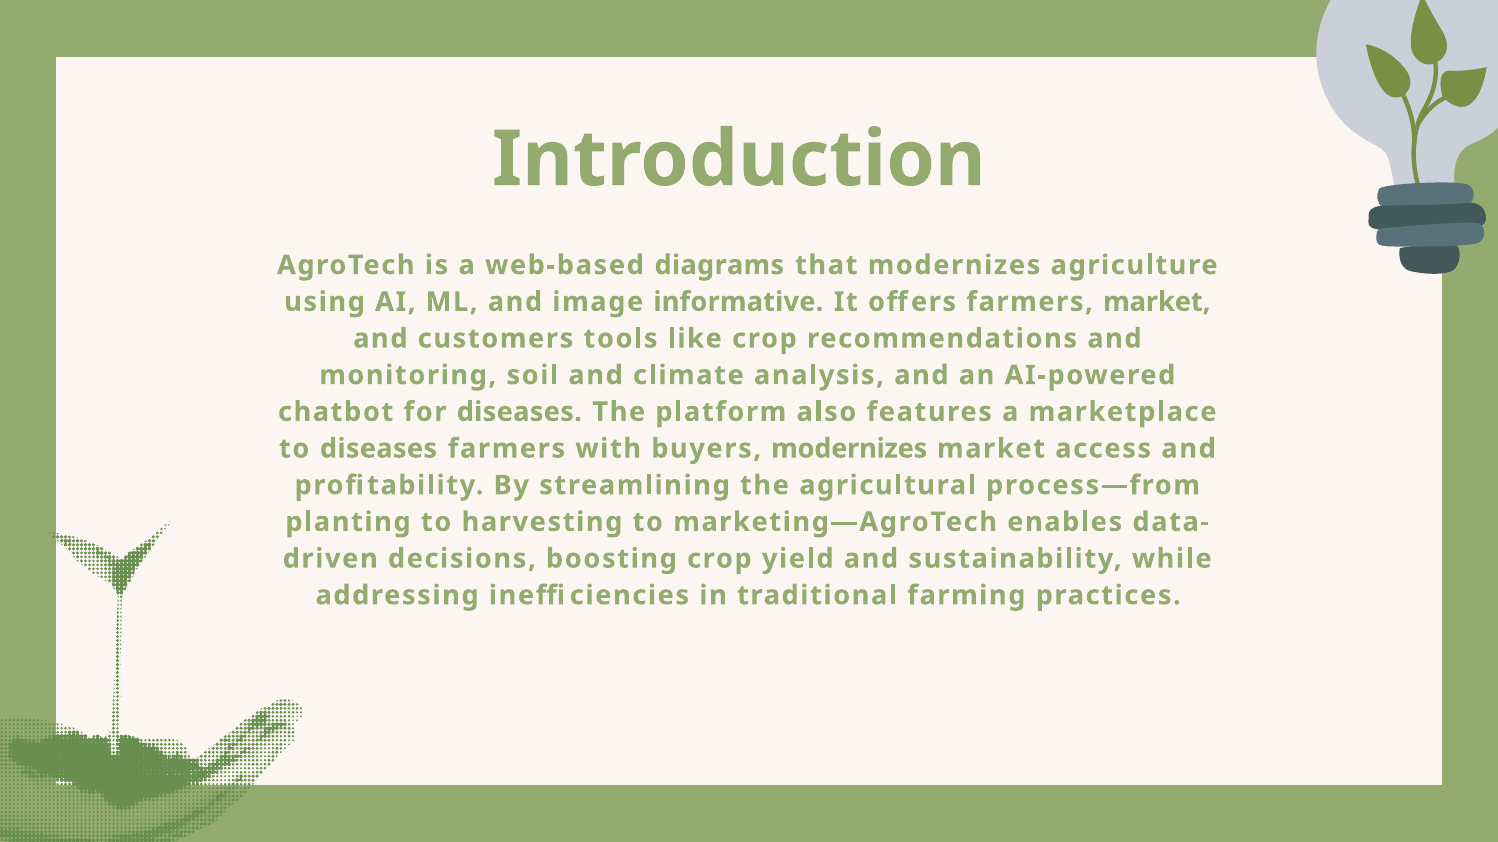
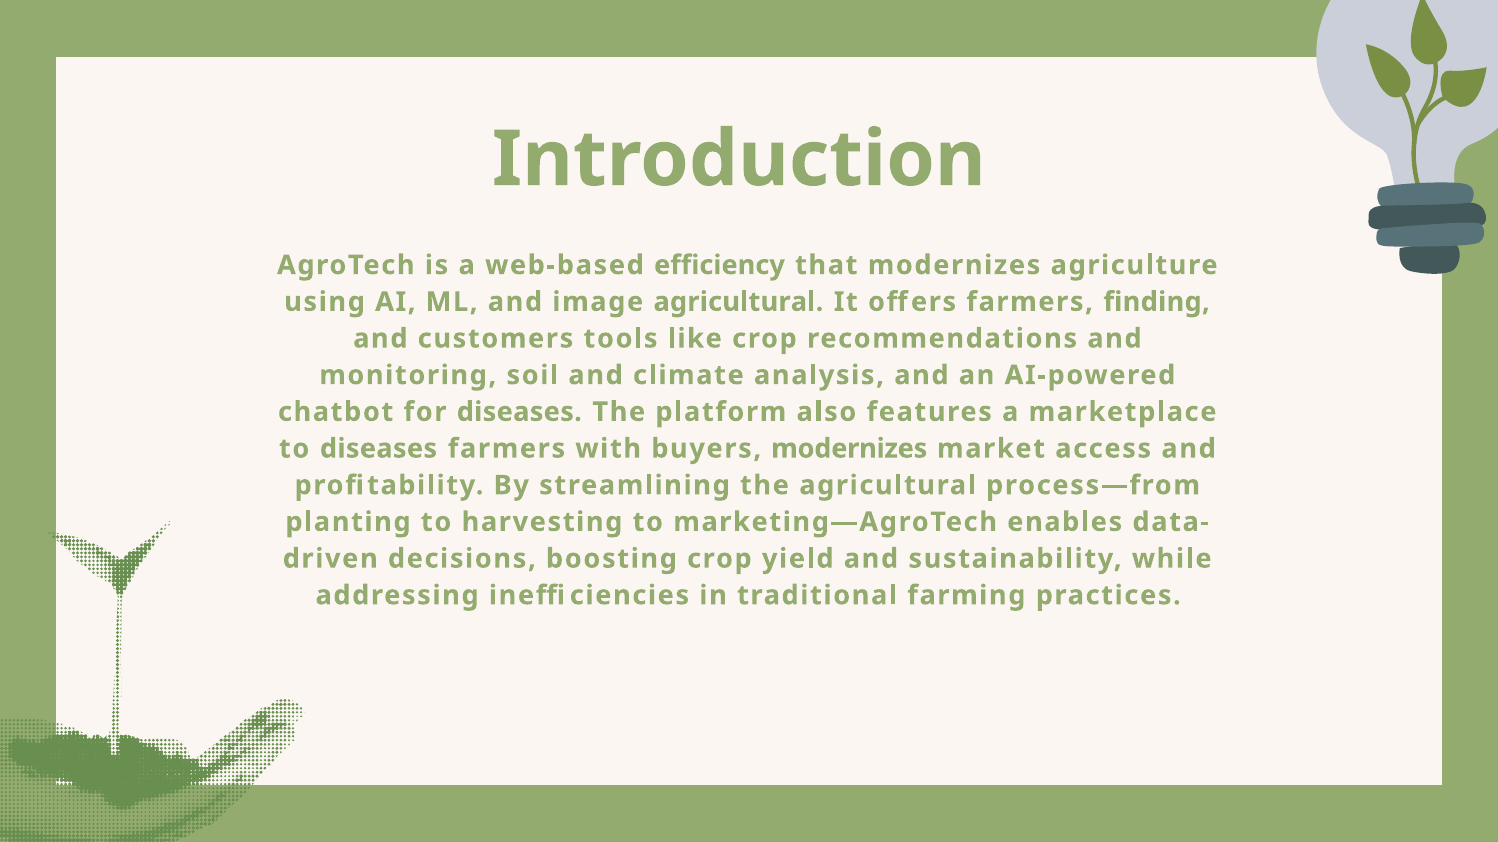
diagrams: diagrams -> efficiency
image informative: informative -> agricultural
farmers market: market -> finding
